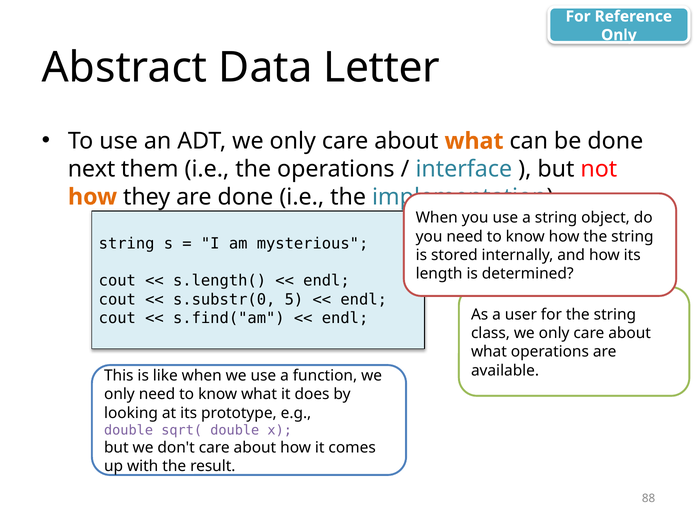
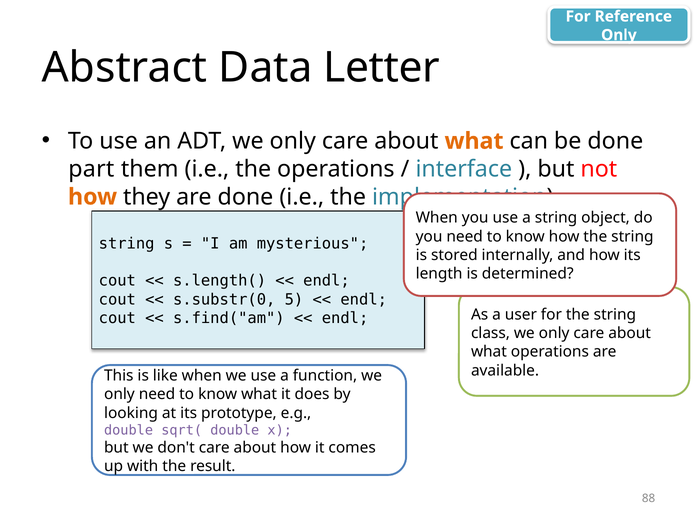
next: next -> part
